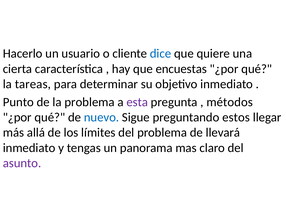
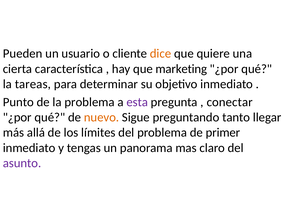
Hacerlo: Hacerlo -> Pueden
dice colour: blue -> orange
encuestas: encuestas -> marketing
métodos: métodos -> conectar
nuevo colour: blue -> orange
estos: estos -> tanto
llevará: llevará -> primer
